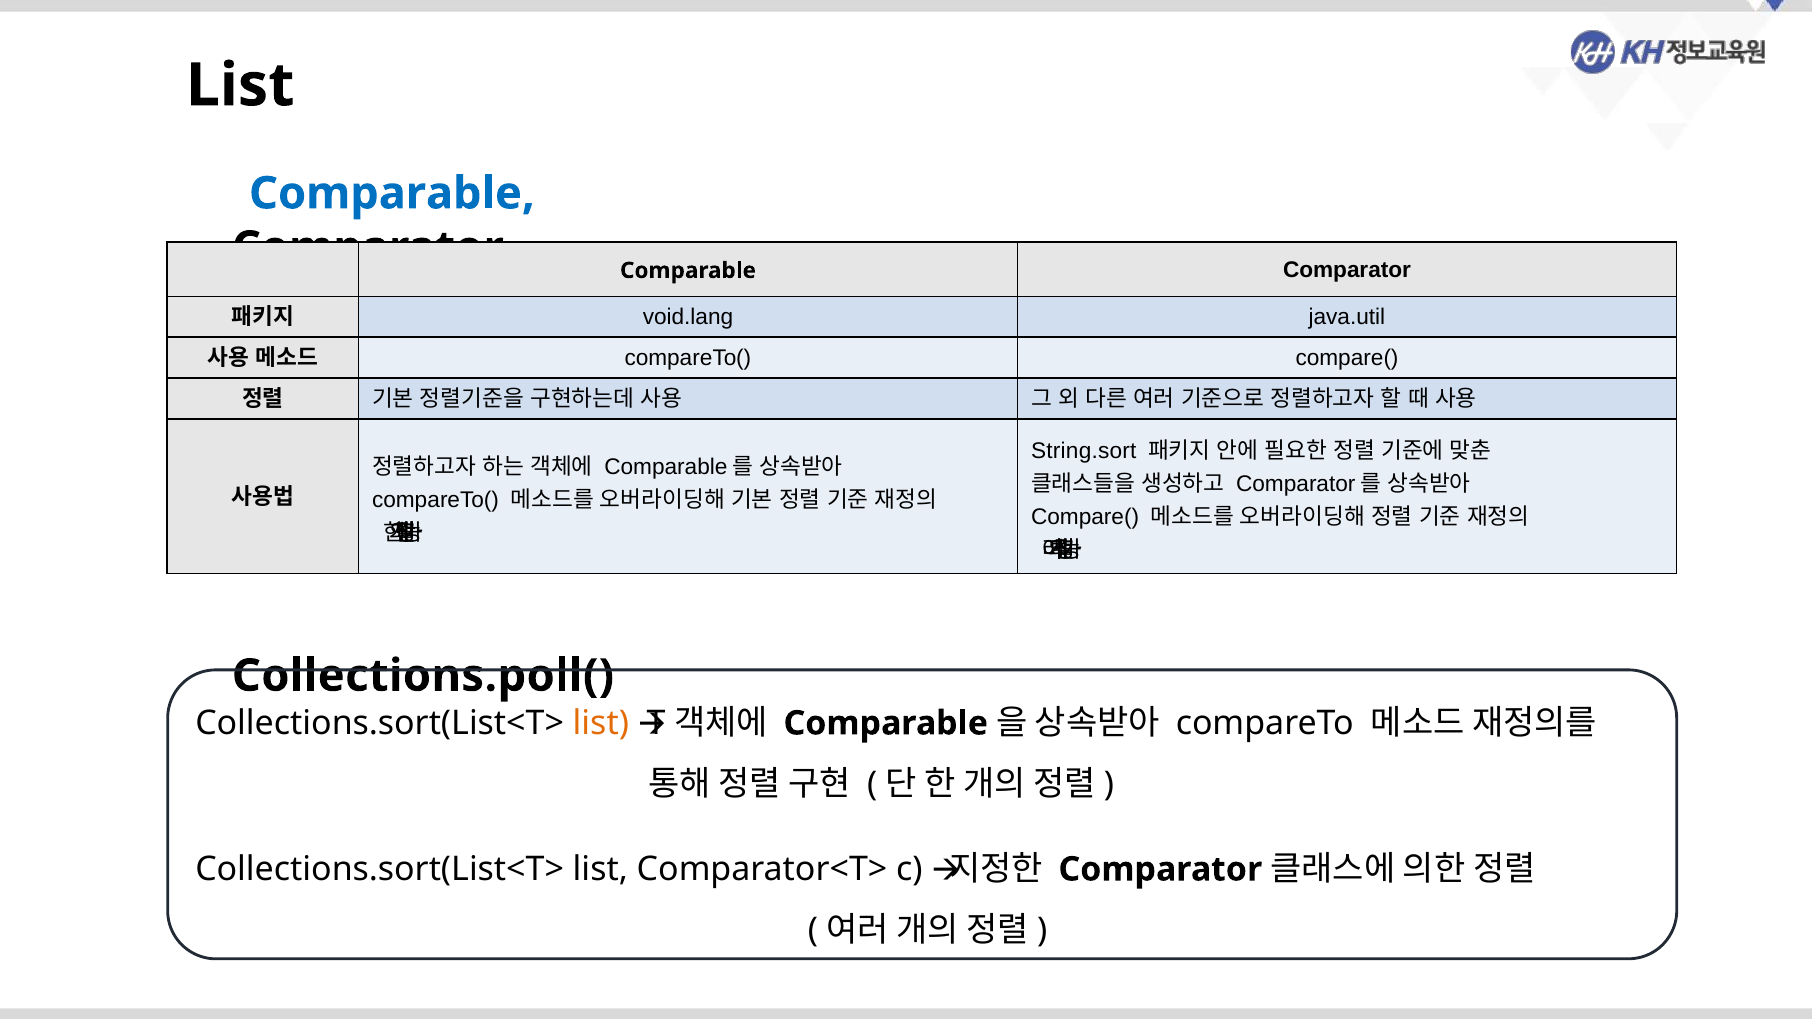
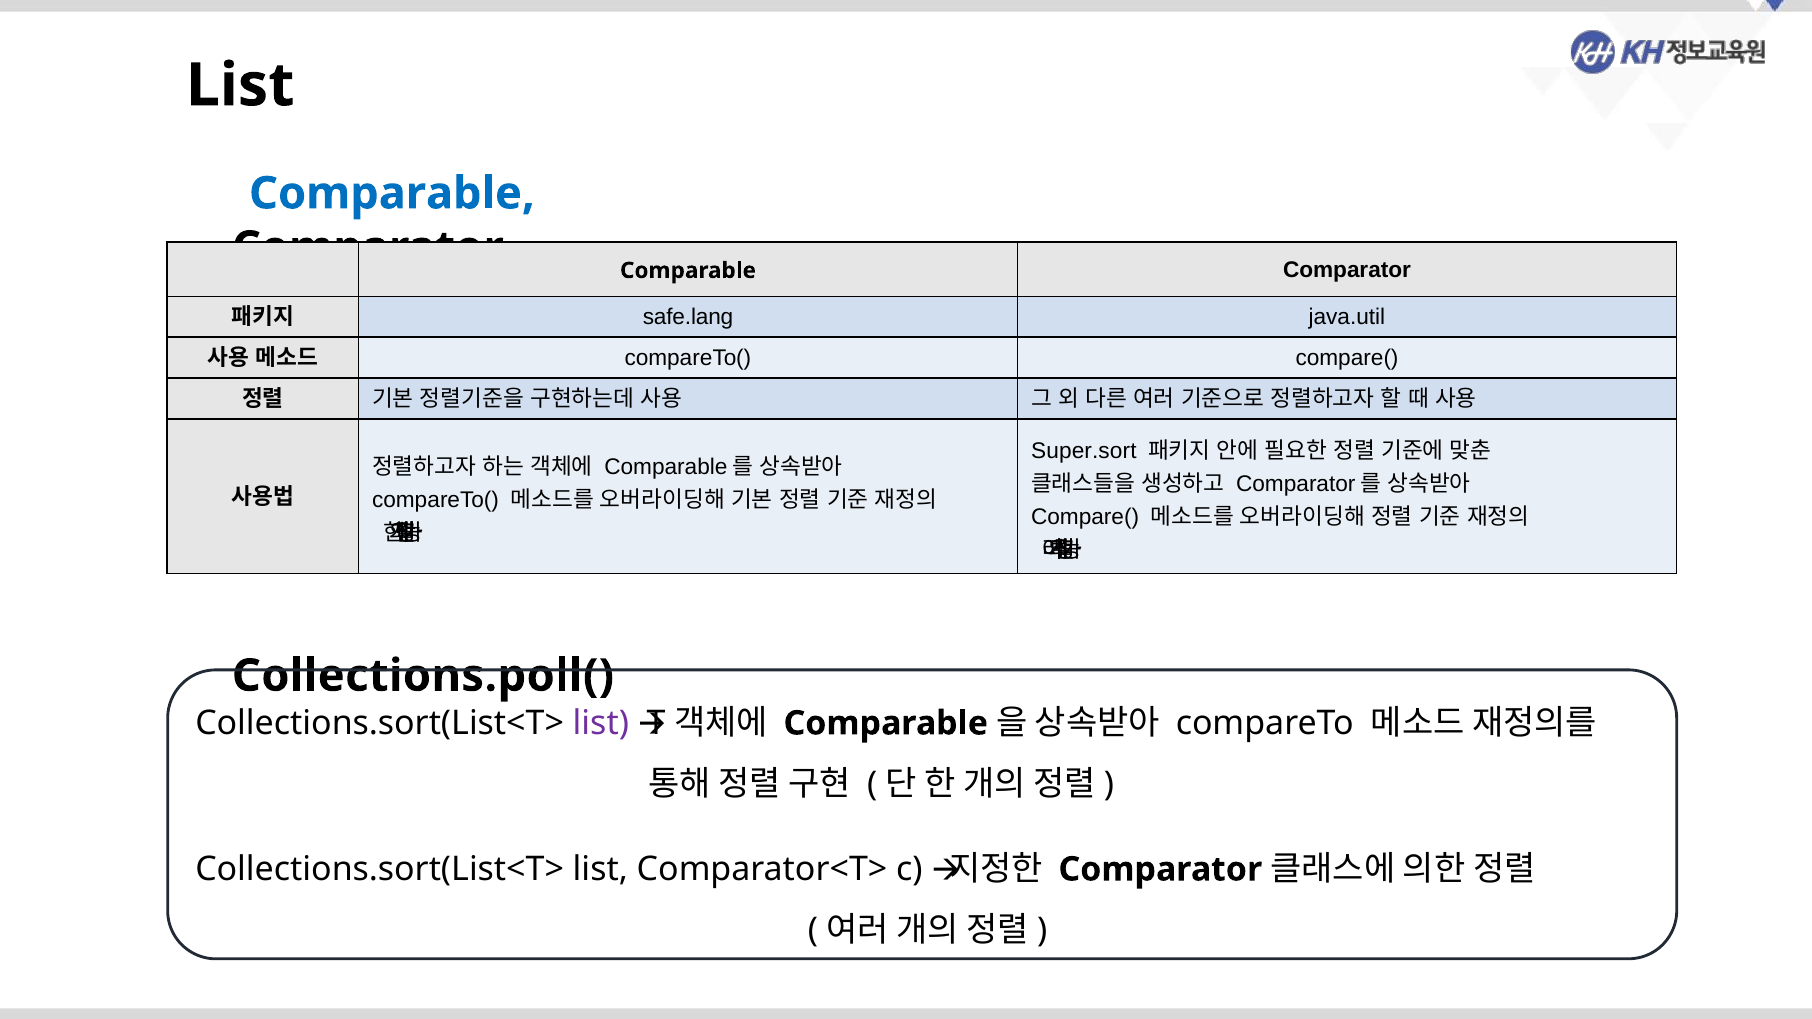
void.lang: void.lang -> safe.lang
String.sort: String.sort -> Super.sort
list at (601, 723) colour: orange -> purple
